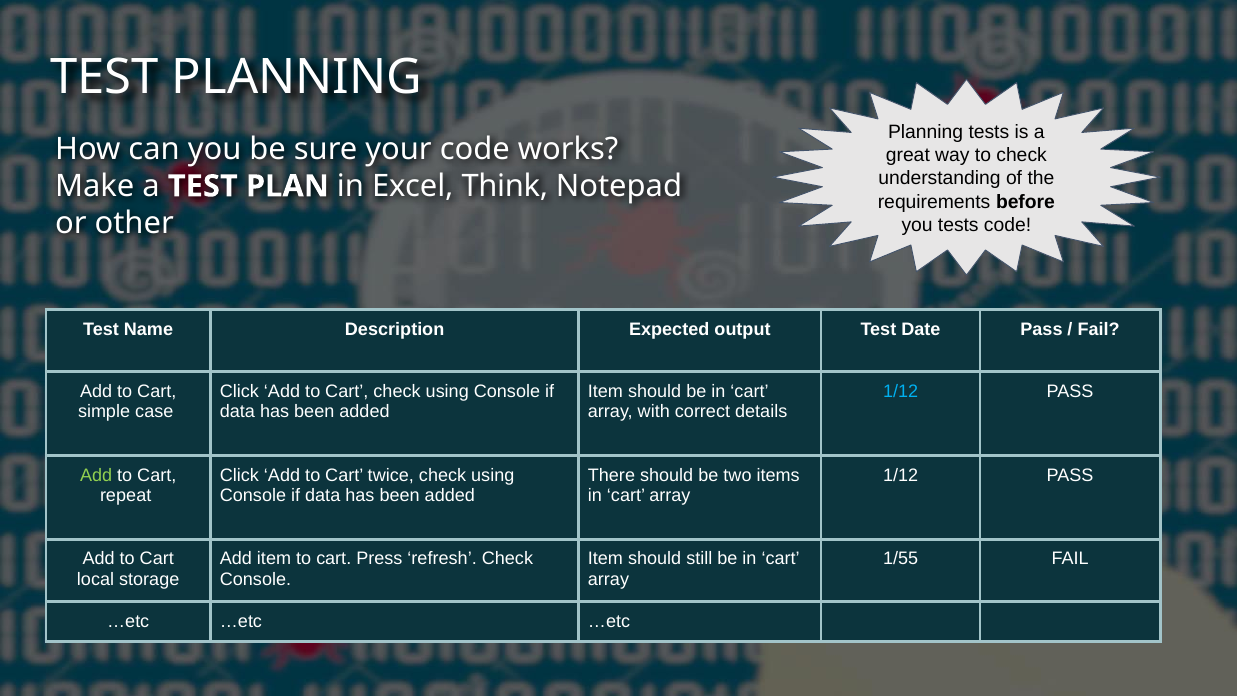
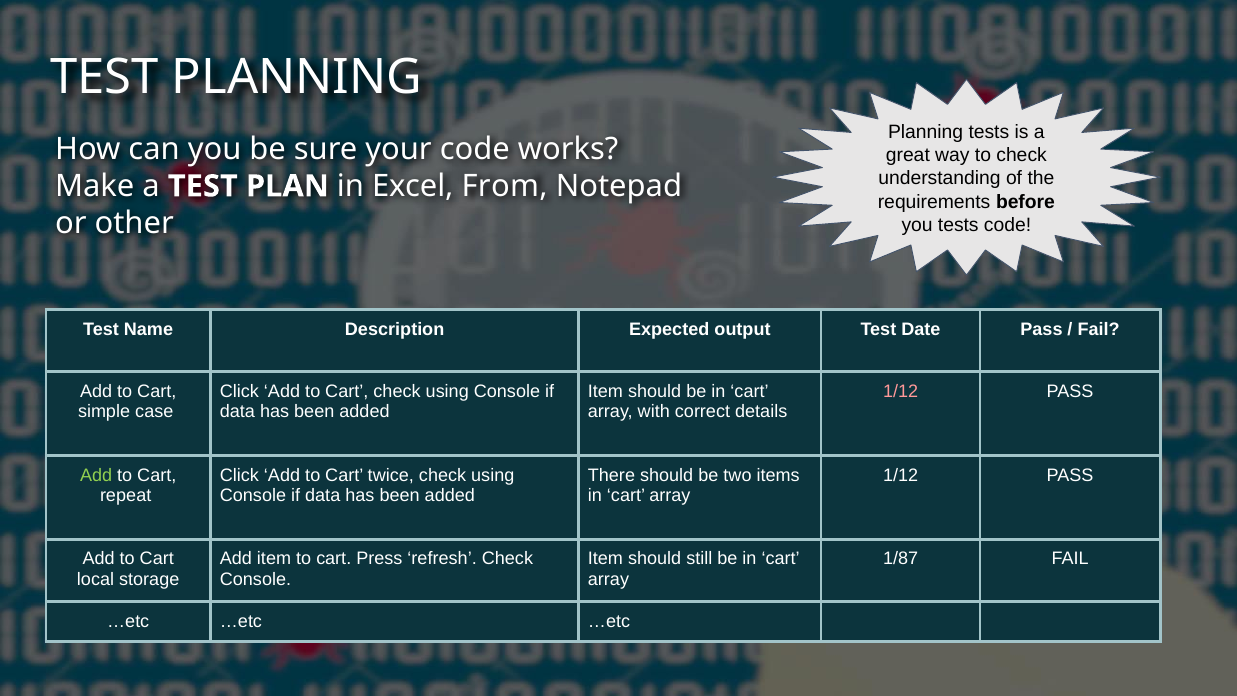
Think: Think -> From
1/12 at (901, 391) colour: light blue -> pink
1/55: 1/55 -> 1/87
